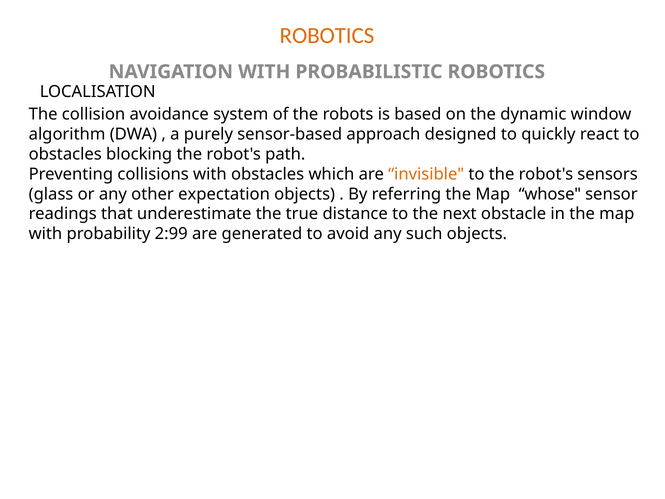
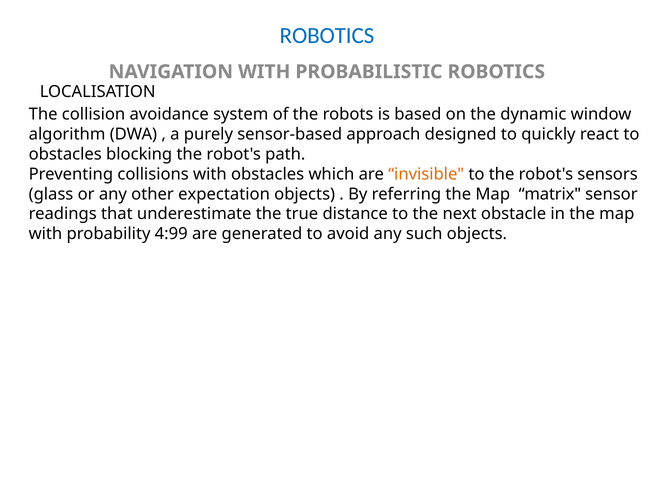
ROBOTICS at (327, 35) colour: orange -> blue
whose: whose -> matrix
2:99: 2:99 -> 4:99
